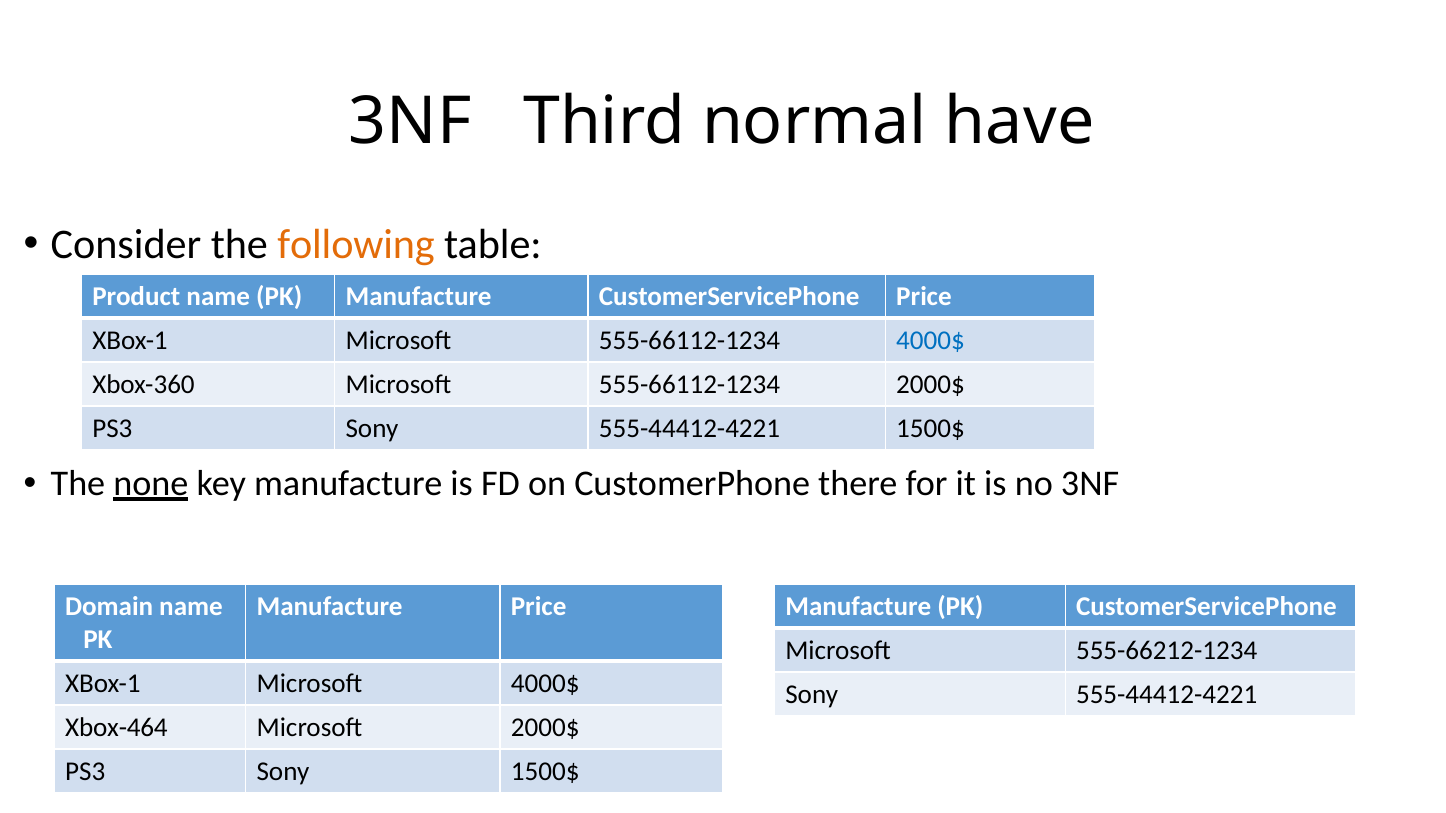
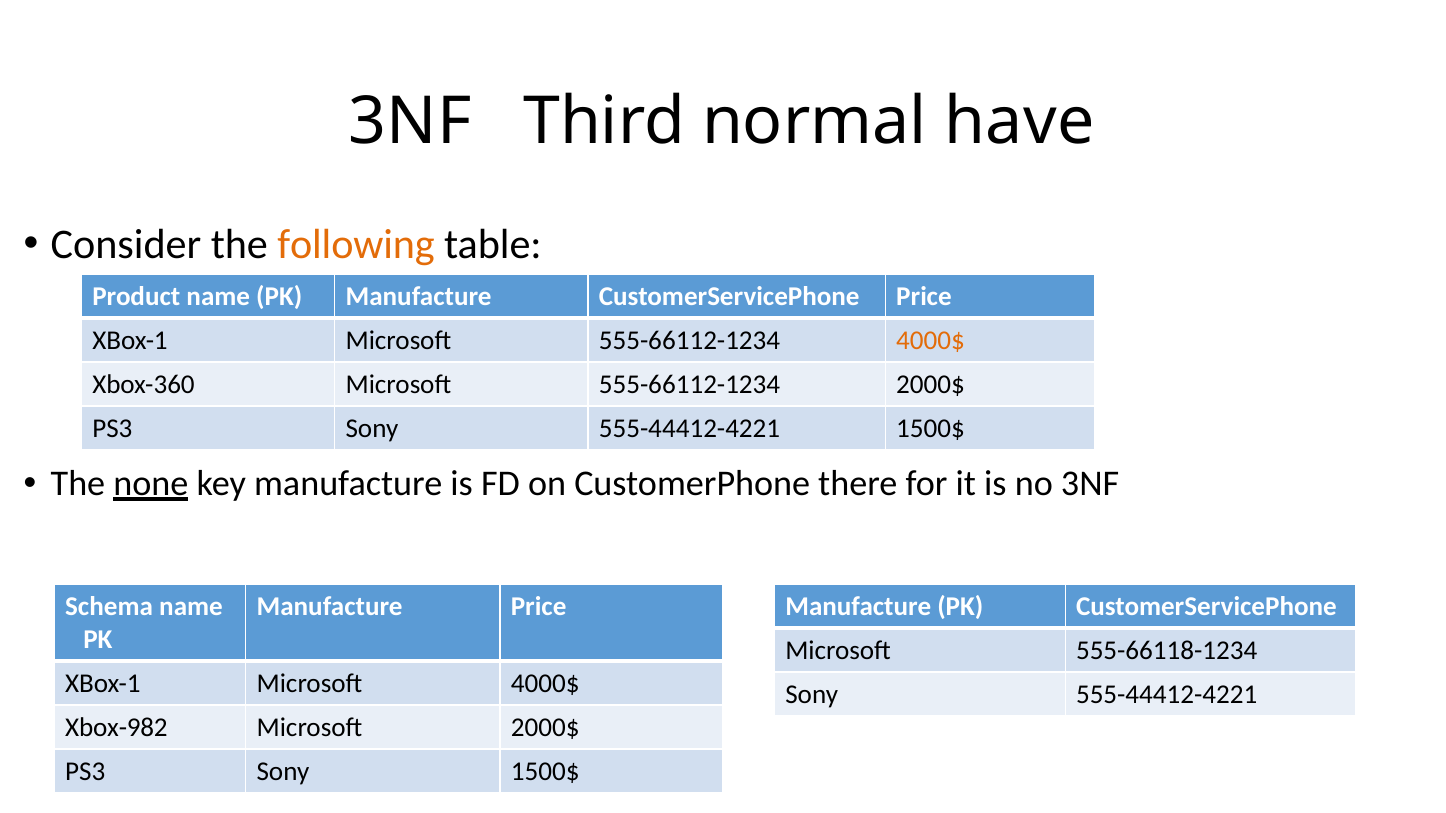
4000$ at (931, 340) colour: blue -> orange
Domain: Domain -> Schema
555-66212-1234: 555-66212-1234 -> 555-66118-1234
Xbox-464: Xbox-464 -> Xbox-982
